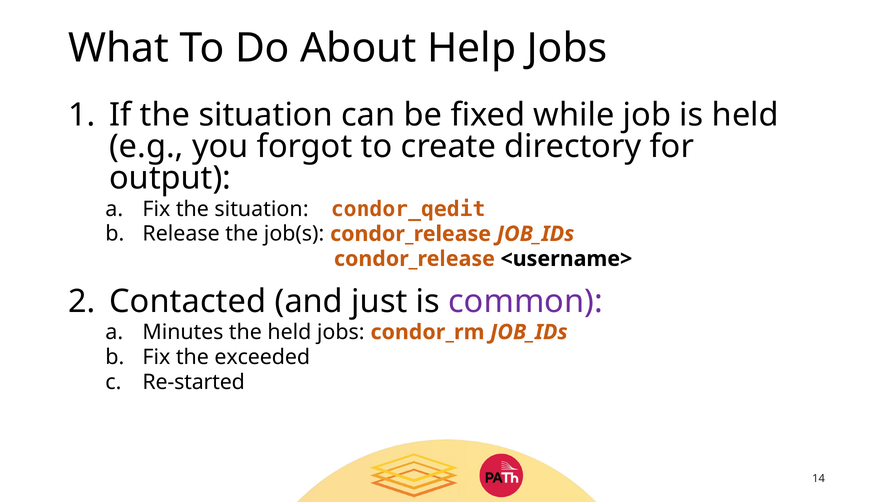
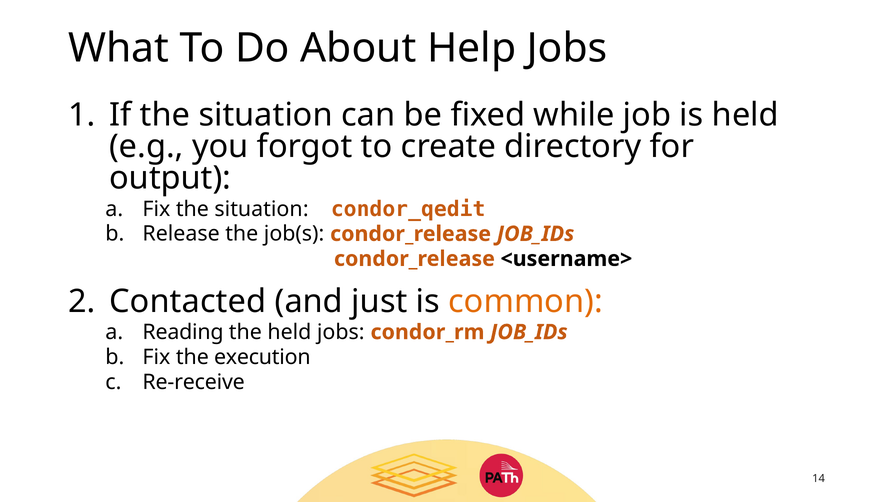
common colour: purple -> orange
Minutes: Minutes -> Reading
exceeded: exceeded -> execution
Re-started: Re-started -> Re-receive
